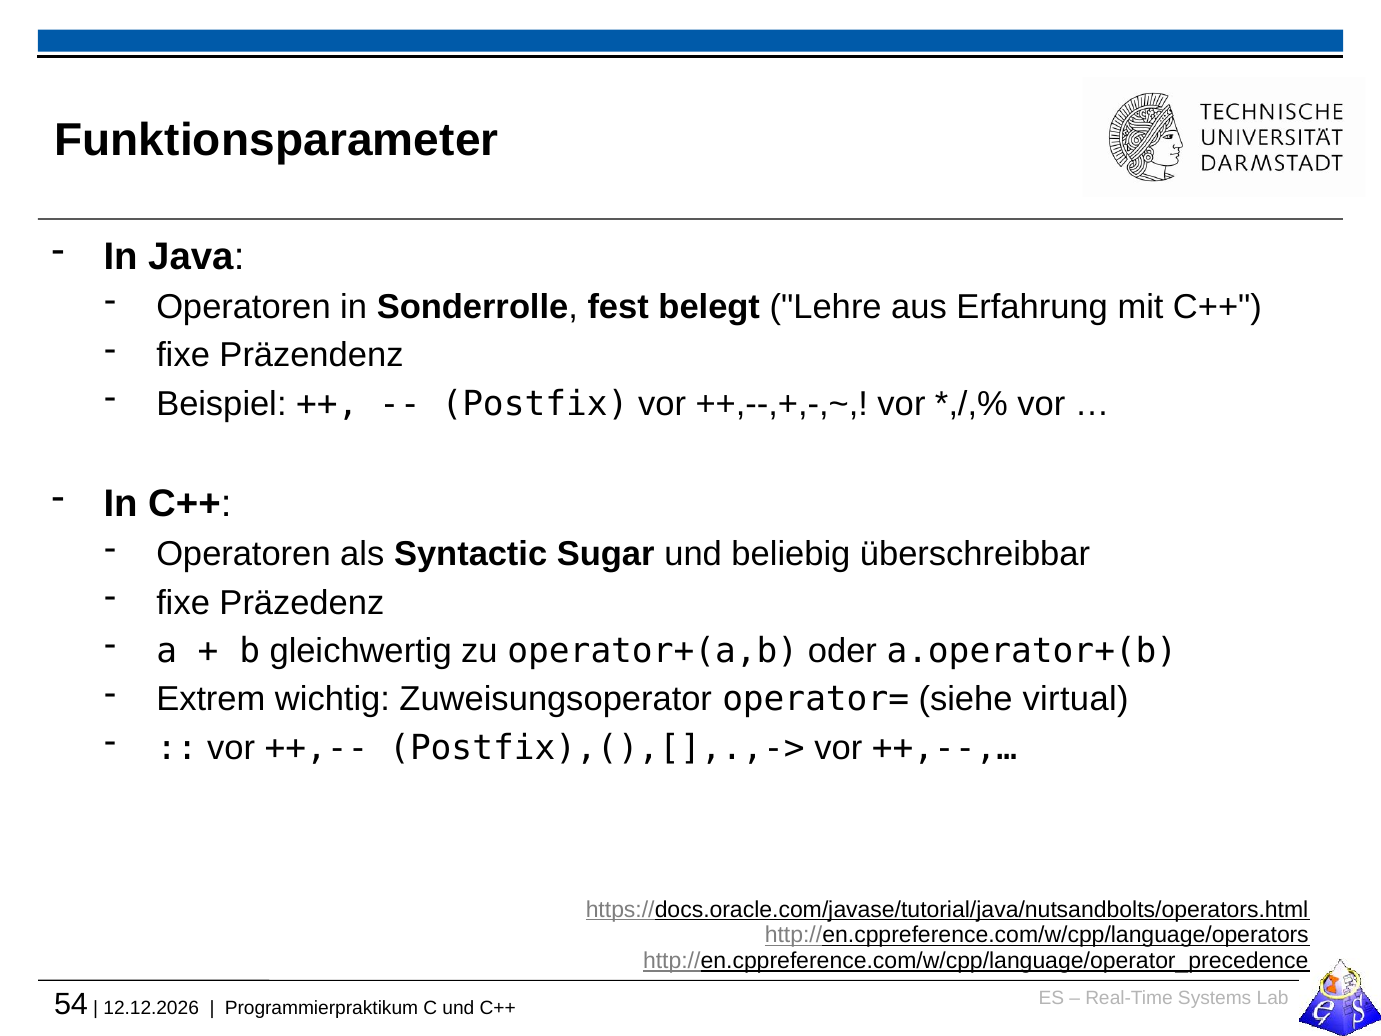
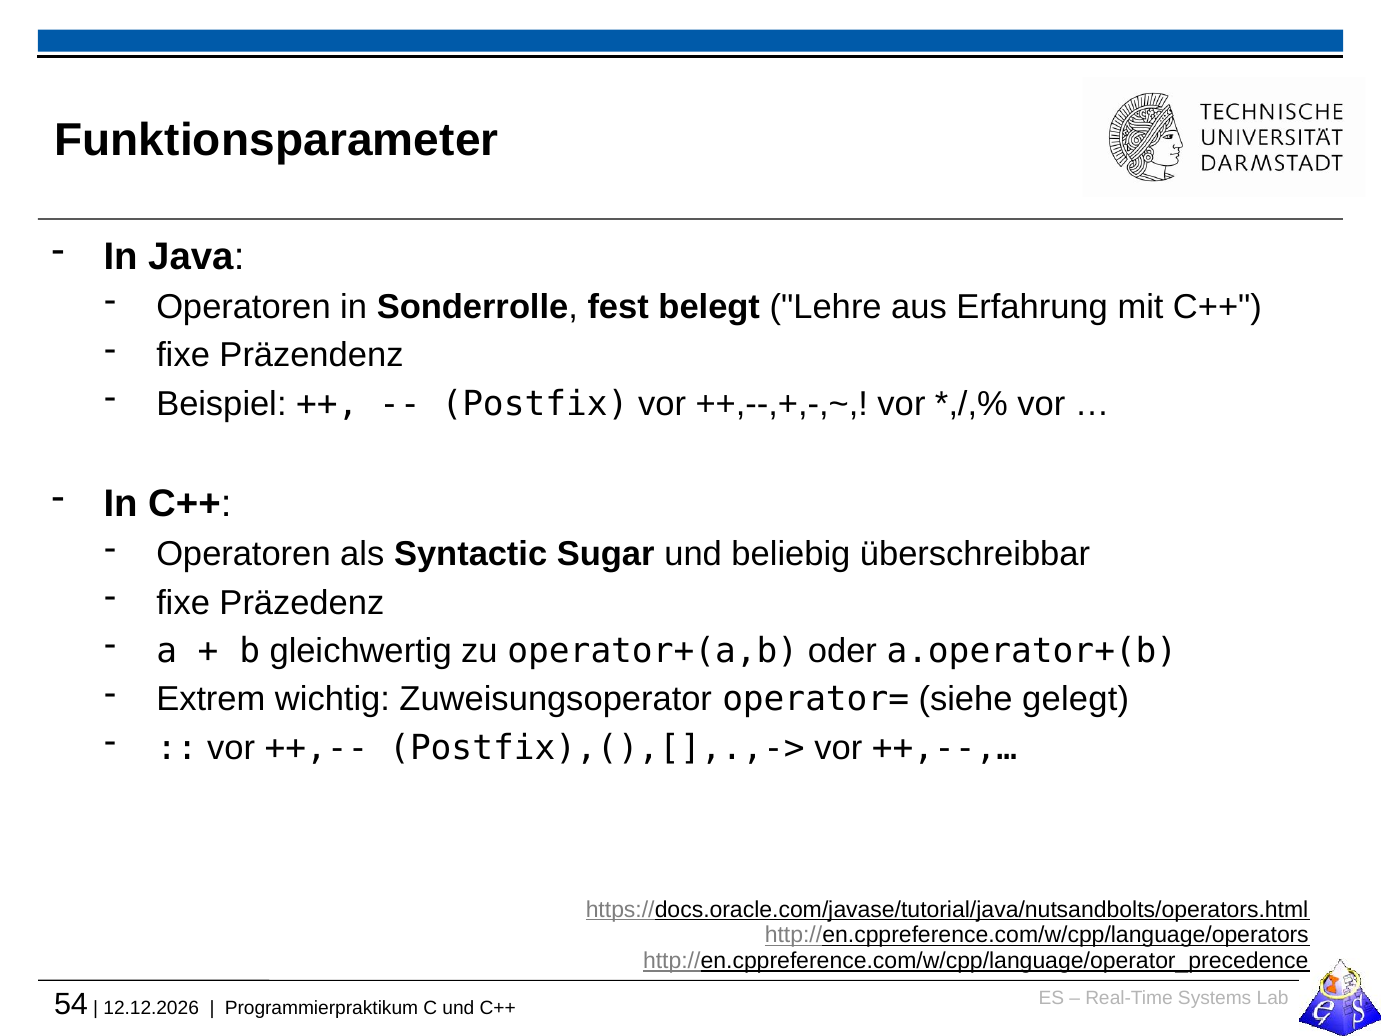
virtual: virtual -> gelegt
